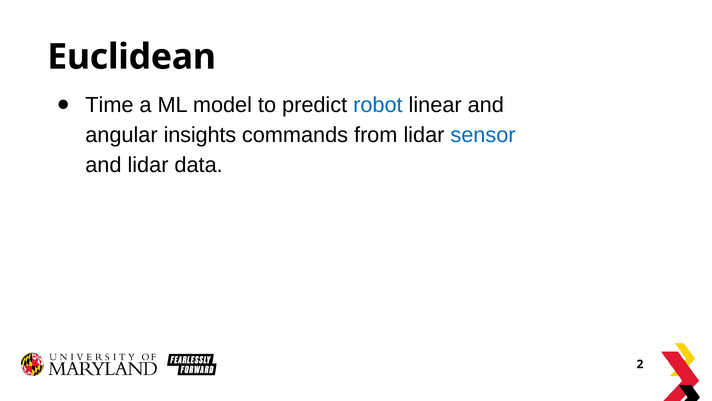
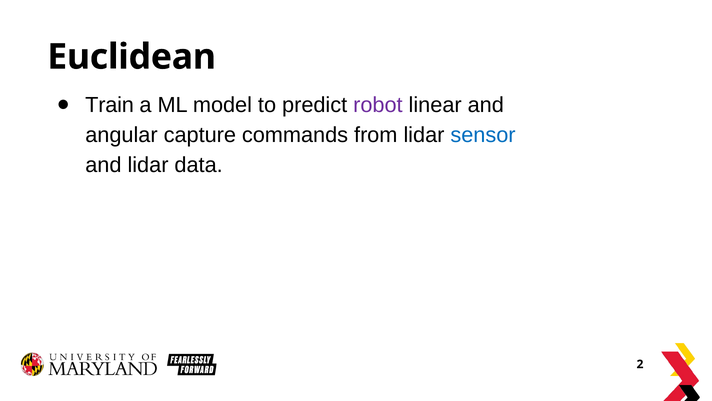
Time: Time -> Train
robot colour: blue -> purple
insights: insights -> capture
